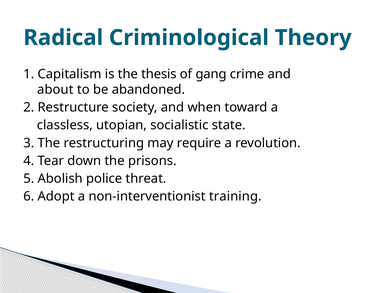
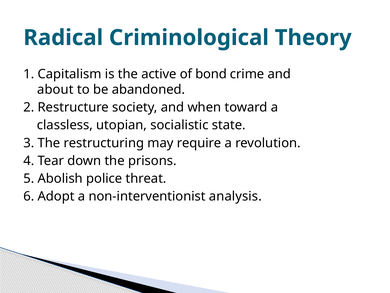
thesis: thesis -> active
gang: gang -> bond
training: training -> analysis
